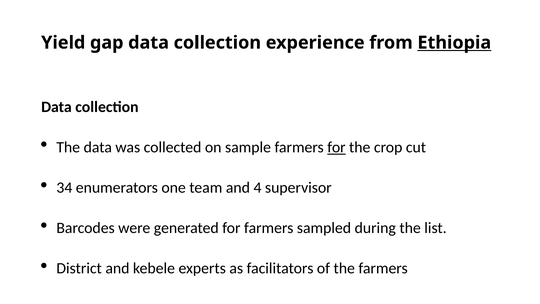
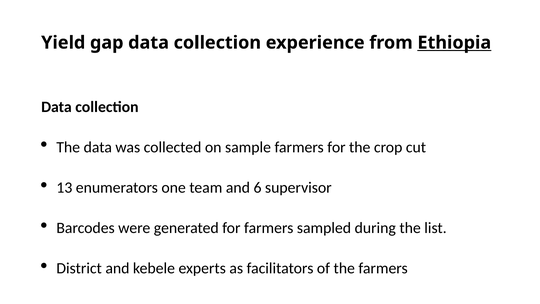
for at (336, 147) underline: present -> none
34: 34 -> 13
4: 4 -> 6
